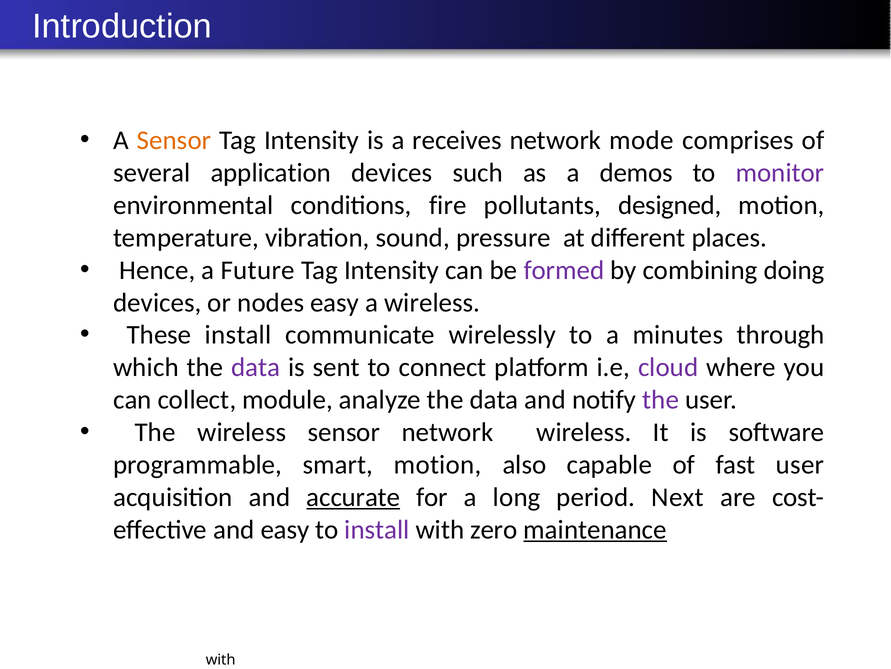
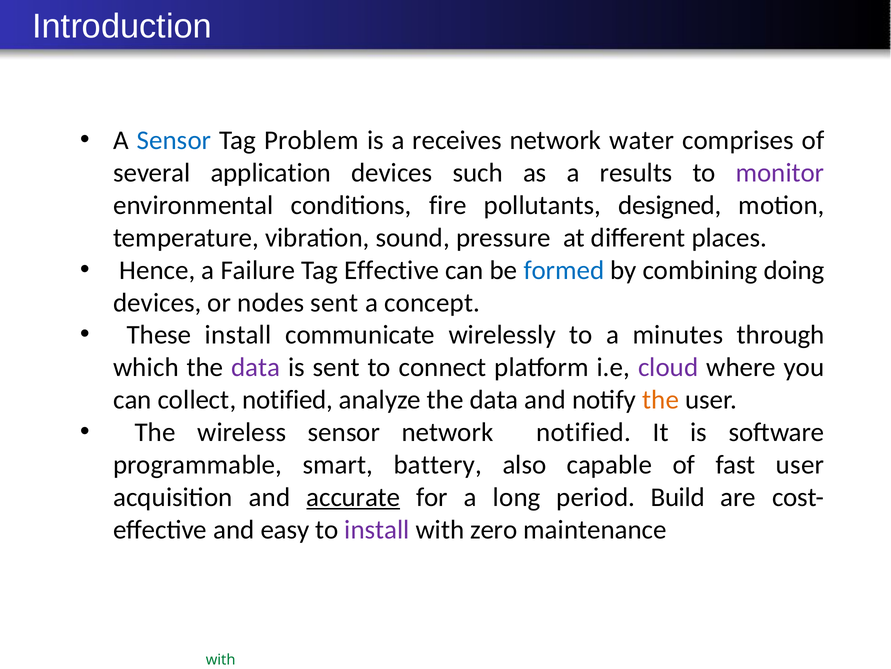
Sensor at (174, 140) colour: orange -> blue
Intensity at (312, 140): Intensity -> Problem
mode: mode -> water
demos: demos -> results
Future: Future -> Failure
Intensity at (392, 270): Intensity -> Effective
formed colour: purple -> blue
nodes easy: easy -> sent
a wireless: wireless -> concept
collect module: module -> notified
the at (661, 400) colour: purple -> orange
network wireless: wireless -> notified
smart motion: motion -> battery
Next: Next -> Build
maintenance underline: present -> none
with at (221, 660) colour: black -> green
